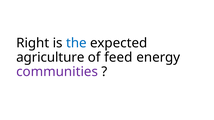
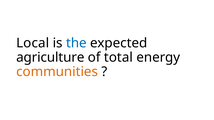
Right: Right -> Local
feed: feed -> total
communities colour: purple -> orange
